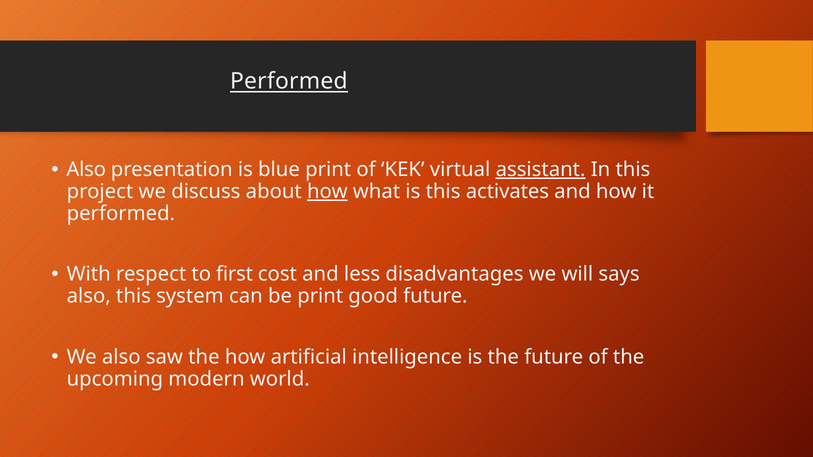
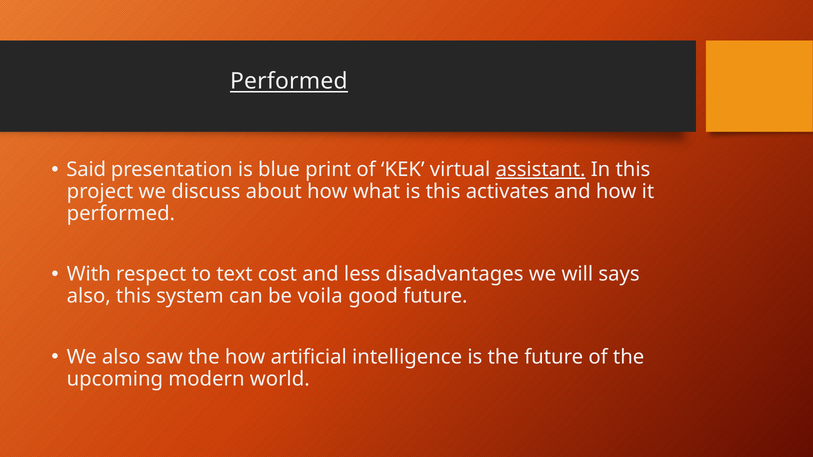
Also at (86, 170): Also -> Said
how at (327, 192) underline: present -> none
first: first -> text
be print: print -> voila
